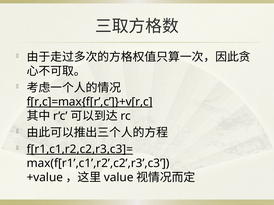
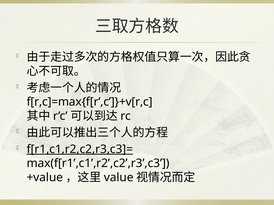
f[r,c]=max{f[r’,c’]}+v[r,c underline: present -> none
